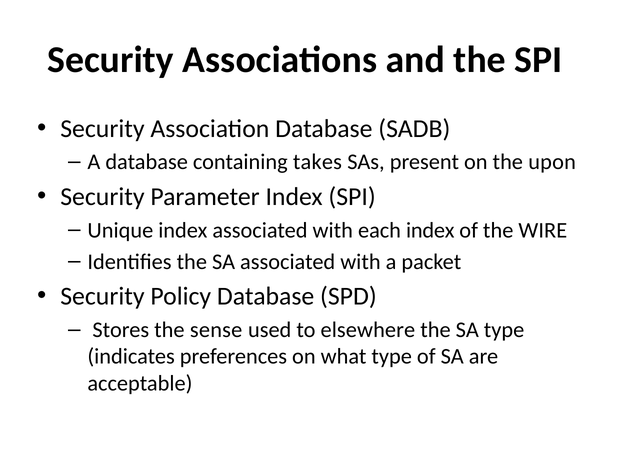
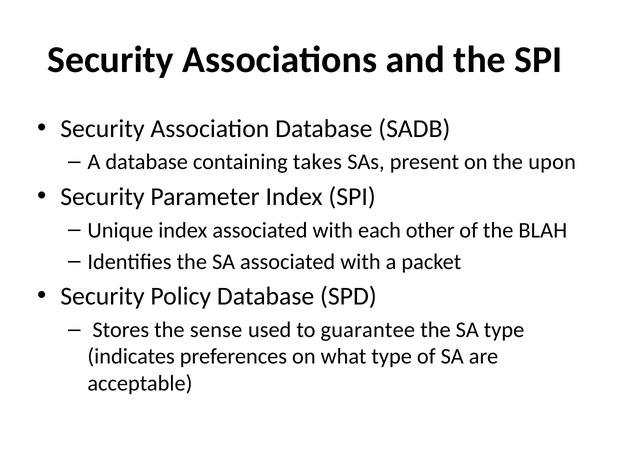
each index: index -> other
WIRE: WIRE -> BLAH
elsewhere: elsewhere -> guarantee
